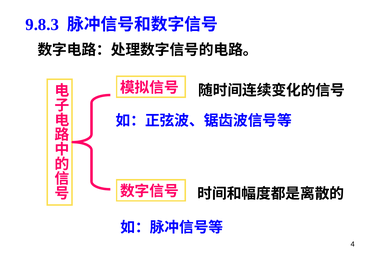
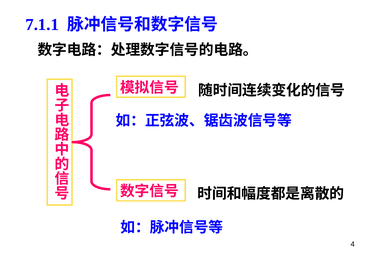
9.8.3: 9.8.3 -> 7.1.1
